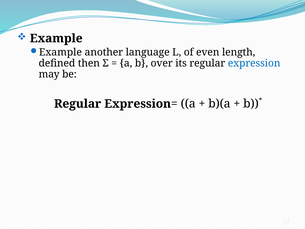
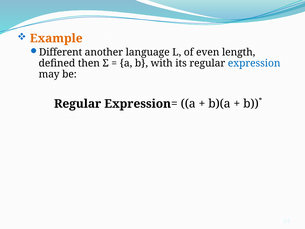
Example at (56, 38) colour: black -> orange
Example at (60, 52): Example -> Different
over: over -> with
